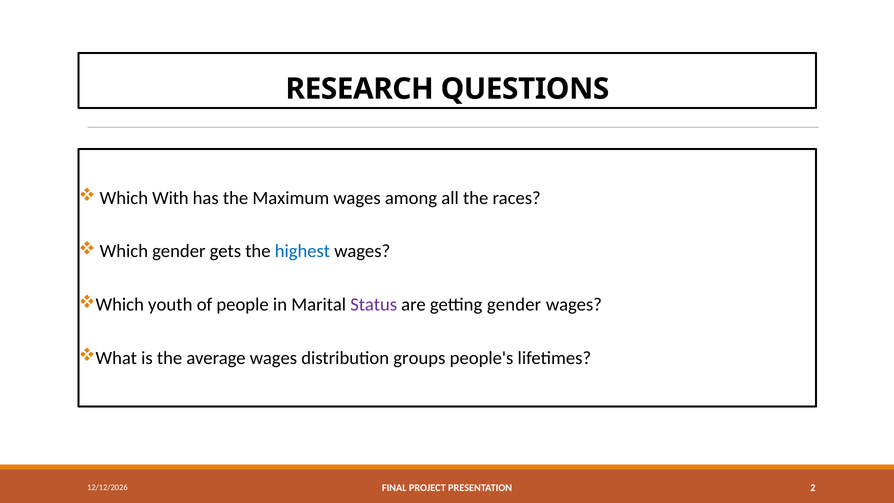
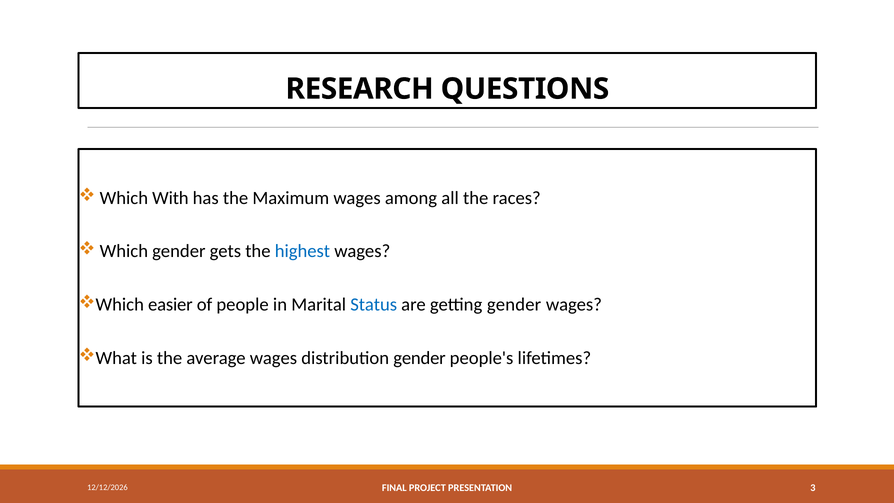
youth: youth -> easier
Status colour: purple -> blue
distribution groups: groups -> gender
2: 2 -> 3
